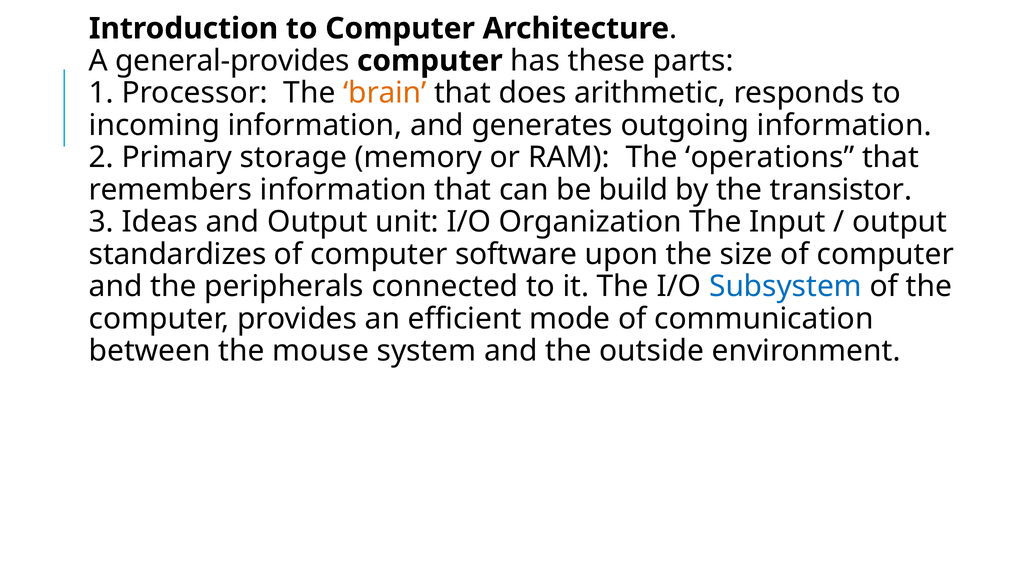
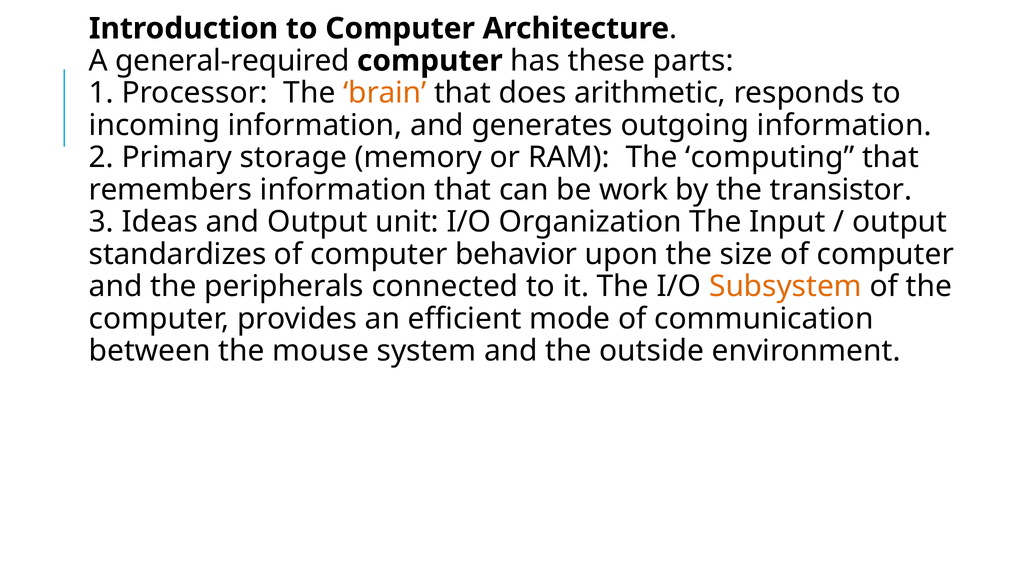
general-provides: general-provides -> general-required
operations: operations -> computing
build: build -> work
software: software -> behavior
Subsystem colour: blue -> orange
